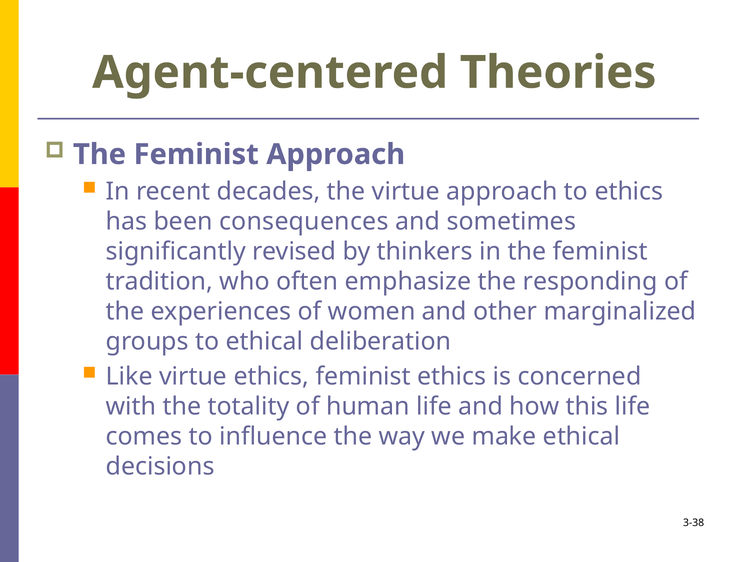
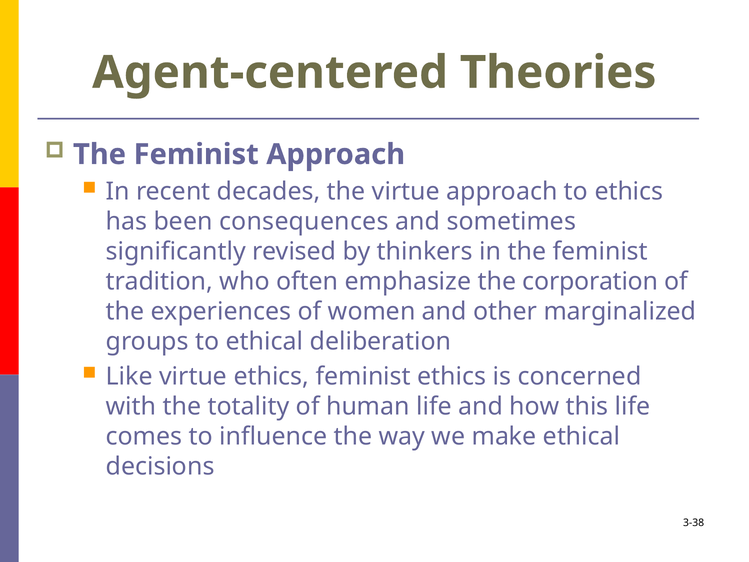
responding: responding -> corporation
